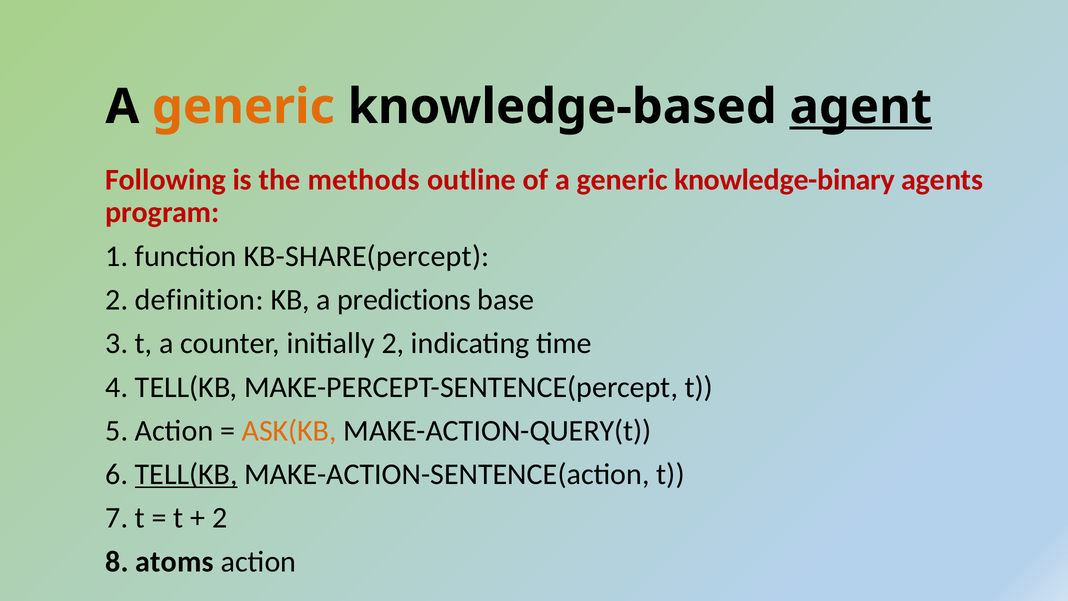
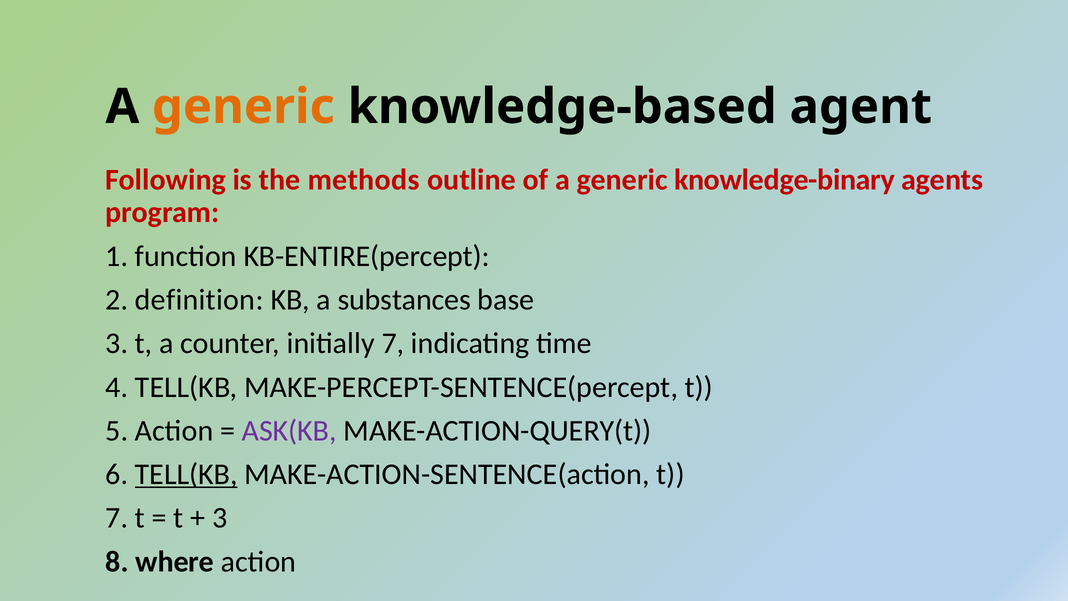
agent underline: present -> none
KB-SHARE(percept: KB-SHARE(percept -> KB-ENTIRE(percept
predictions: predictions -> substances
initially 2: 2 -> 7
ASK(KB colour: orange -> purple
2 at (220, 518): 2 -> 3
atoms: atoms -> where
